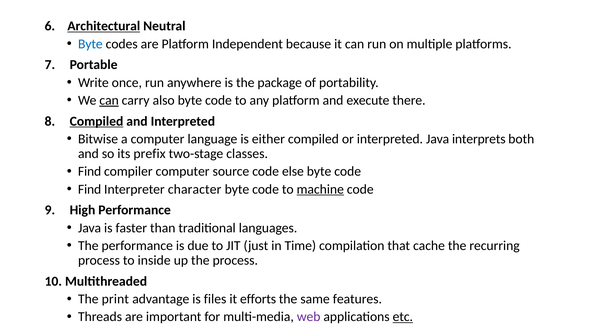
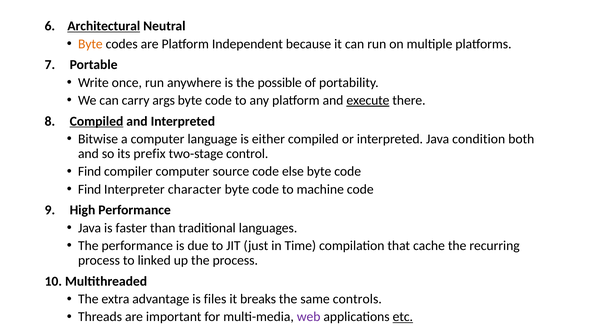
Byte at (90, 44) colour: blue -> orange
package: package -> possible
can at (109, 100) underline: present -> none
also: also -> args
execute underline: none -> present
interprets: interprets -> condition
classes: classes -> control
machine underline: present -> none
inside: inside -> linked
print: print -> extra
efforts: efforts -> breaks
features: features -> controls
